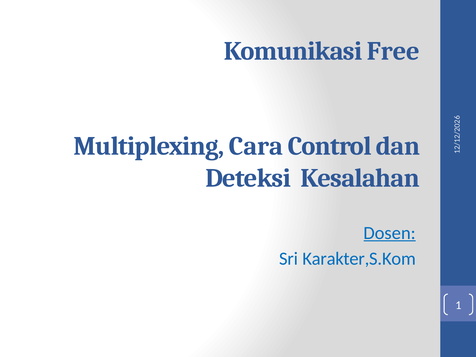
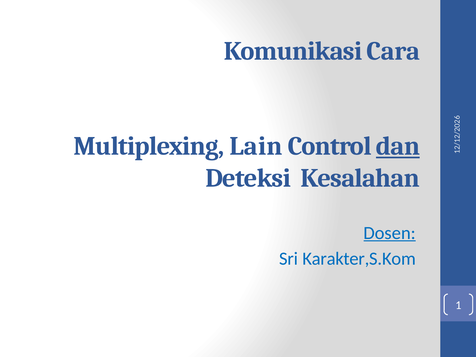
Free: Free -> Cara
Cara: Cara -> Lain
dan underline: none -> present
